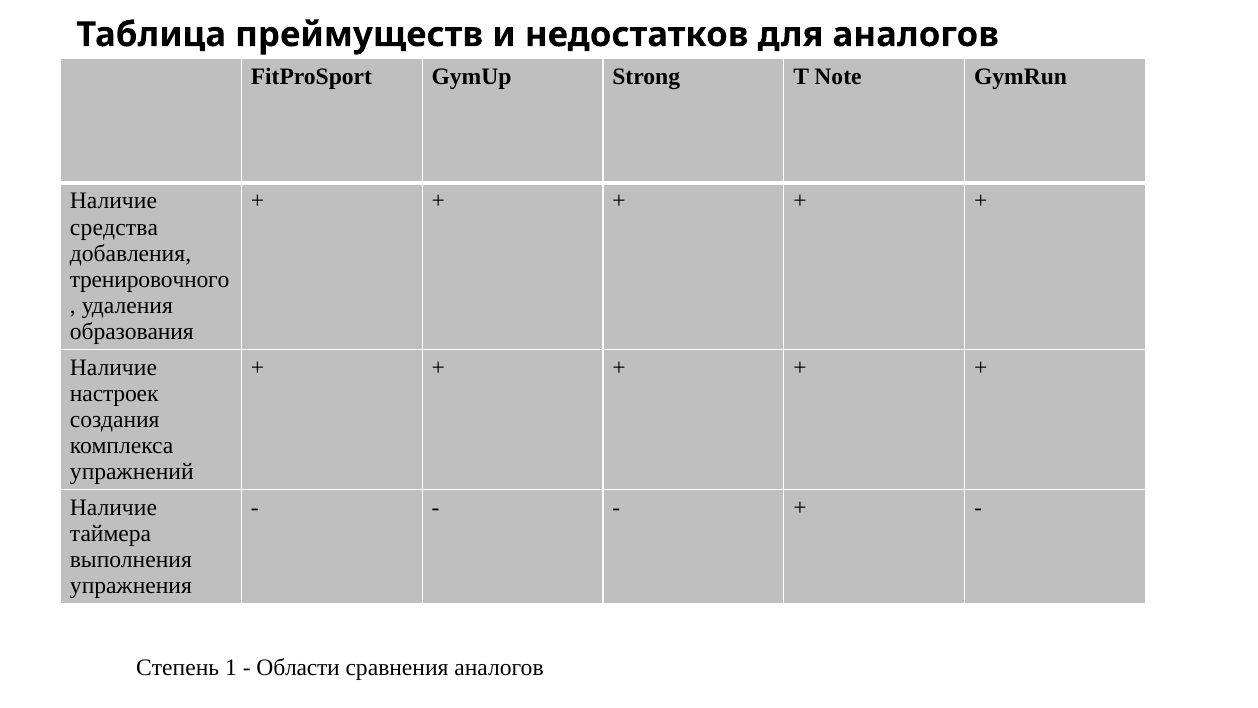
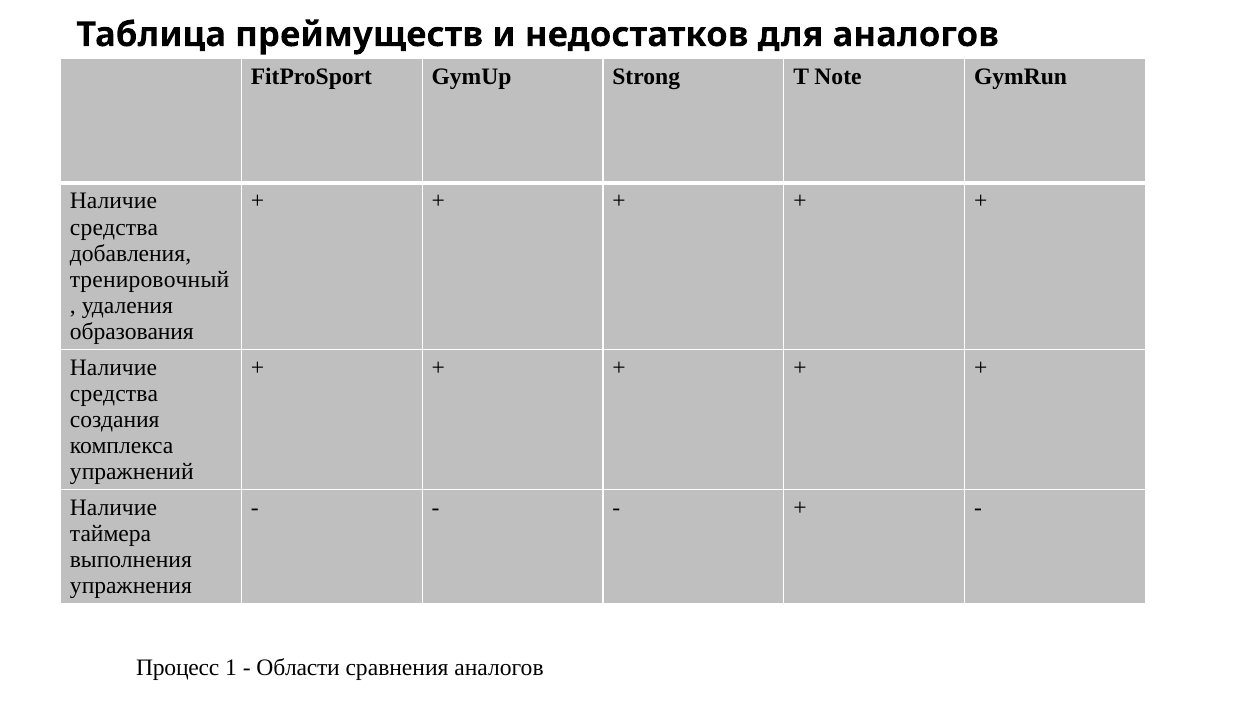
тренировочного: тренировочного -> тренировочный
настроек at (114, 393): настроек -> средства
Степень: Степень -> Процесс
